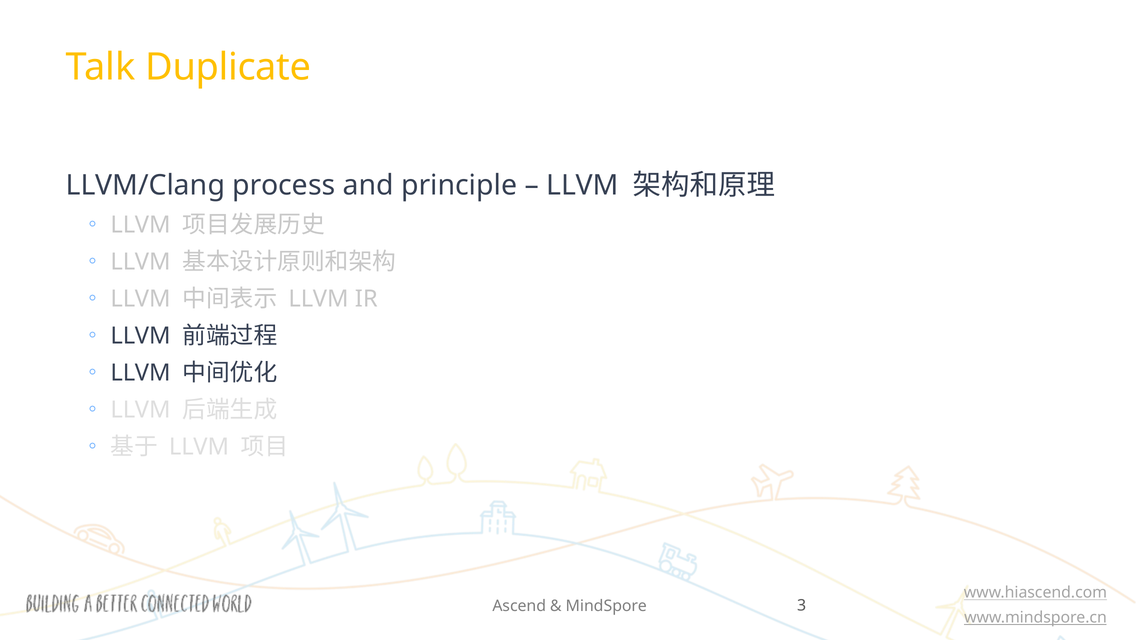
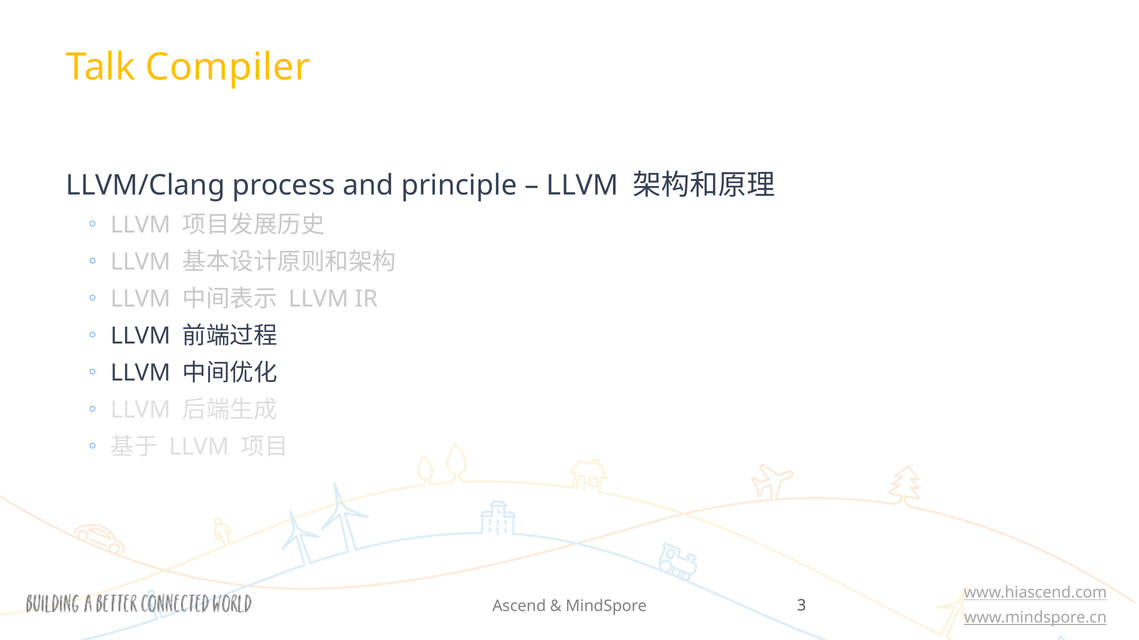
Duplicate: Duplicate -> Compiler
